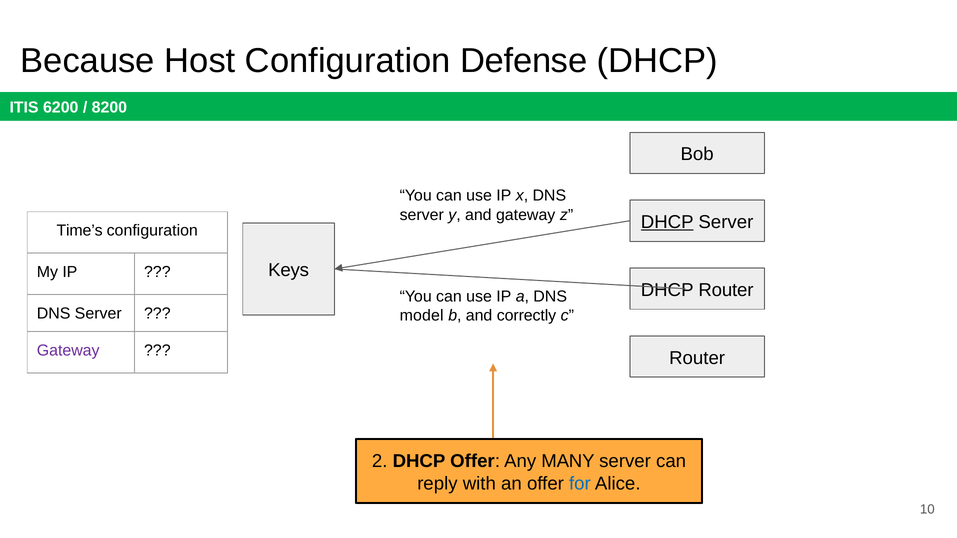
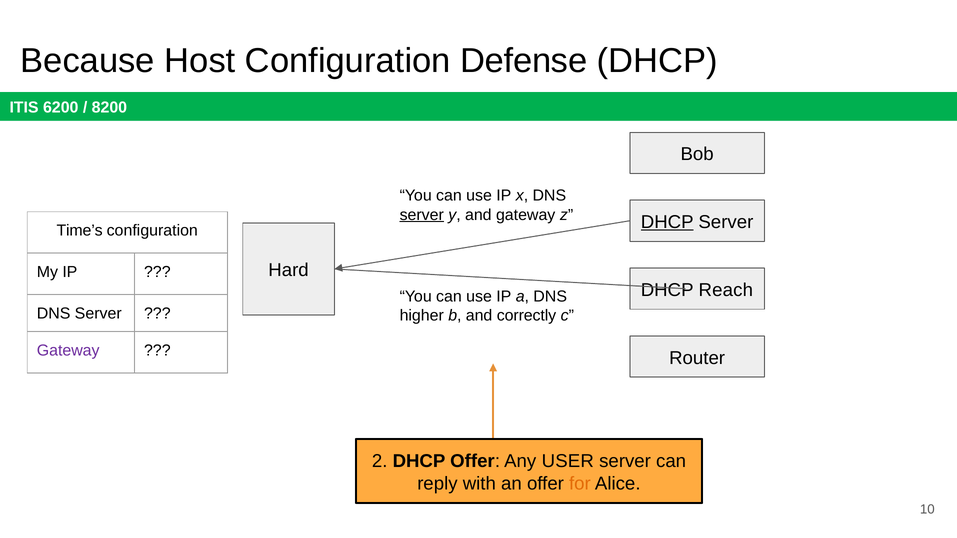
server at (422, 215) underline: none -> present
Keys: Keys -> Hard
DHCP Router: Router -> Reach
model: model -> higher
MANY: MANY -> USER
for colour: blue -> orange
